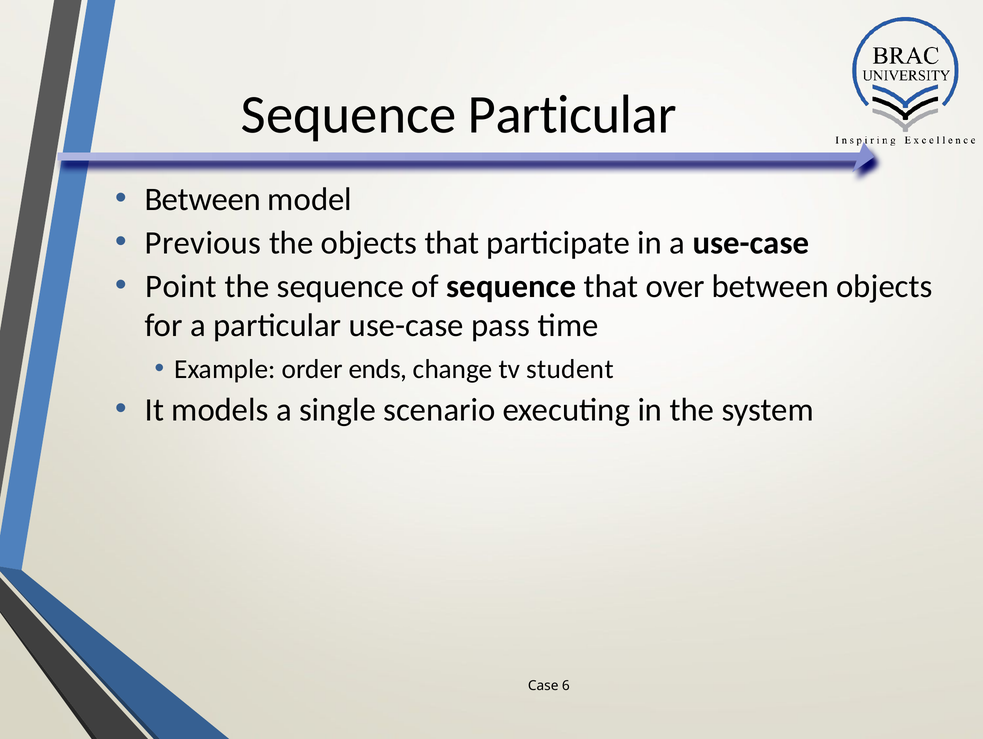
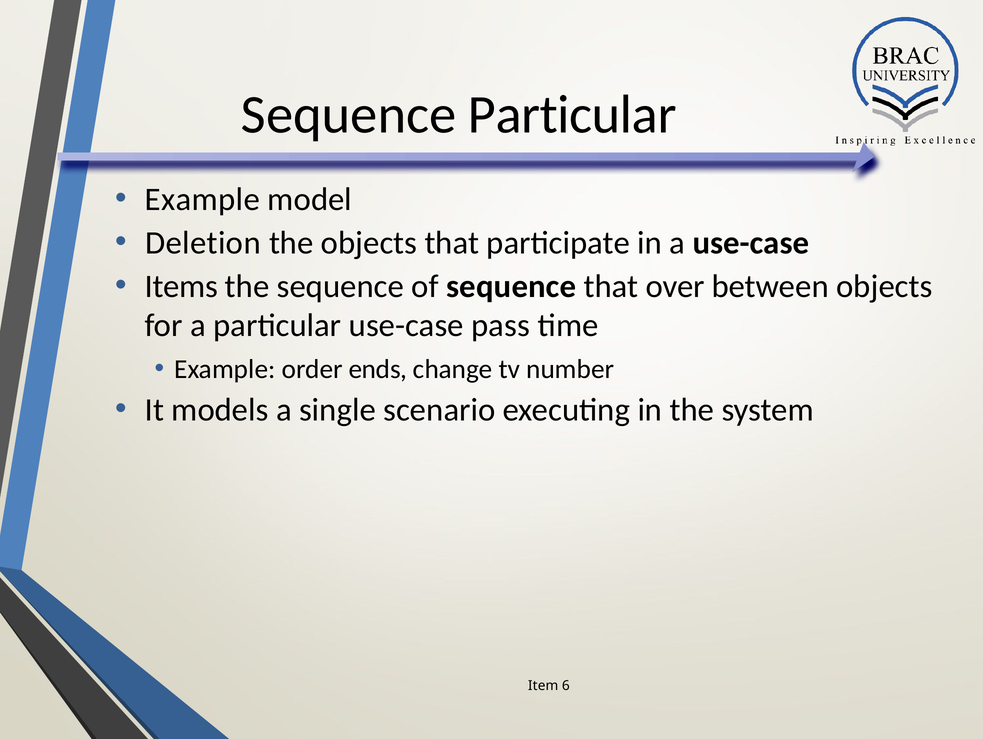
Between at (203, 199): Between -> Example
Previous: Previous -> Deletion
Point: Point -> Items
student: student -> number
Case: Case -> Item
